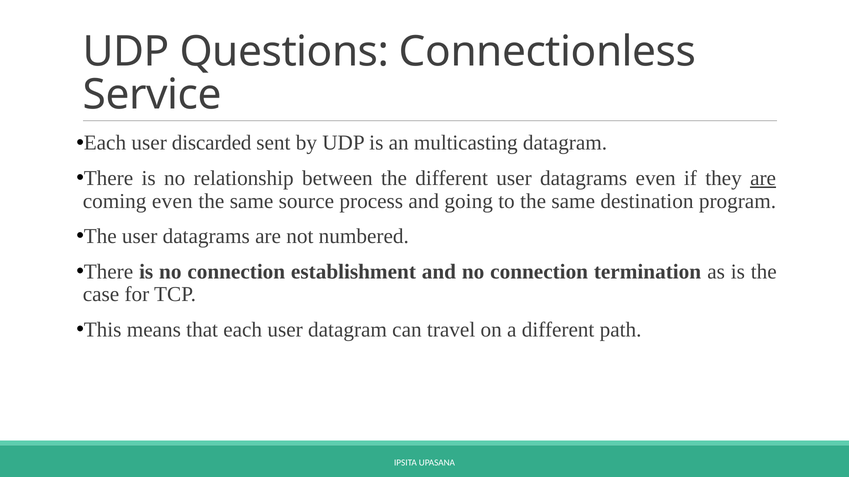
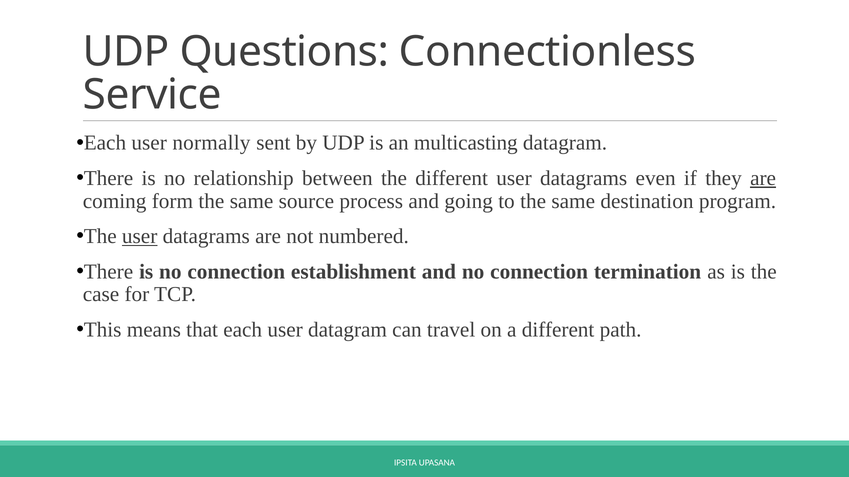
discarded: discarded -> normally
coming even: even -> form
user at (140, 237) underline: none -> present
